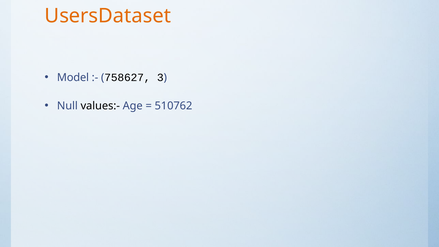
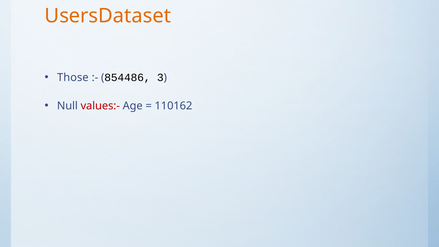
Model: Model -> Those
758627: 758627 -> 854486
values:- colour: black -> red
510762: 510762 -> 110162
